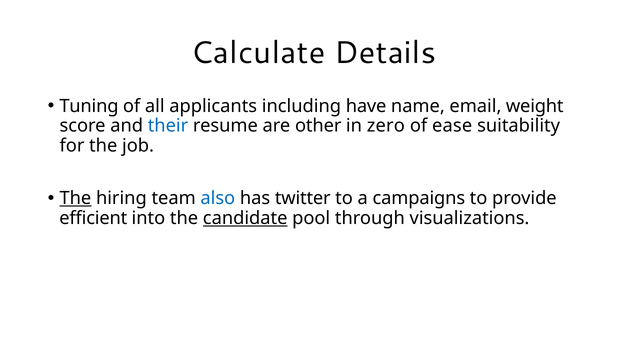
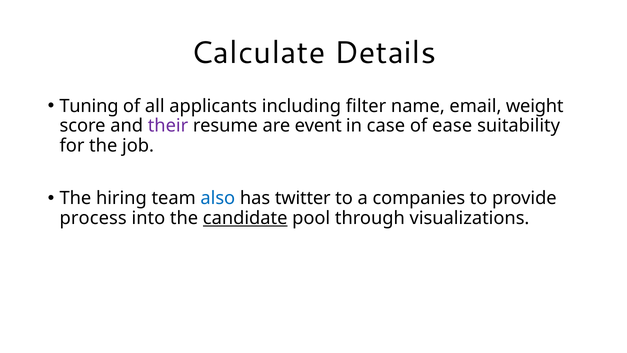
have: have -> filter
their colour: blue -> purple
other: other -> event
zero: zero -> case
The at (75, 198) underline: present -> none
campaigns: campaigns -> companies
efficient: efficient -> process
